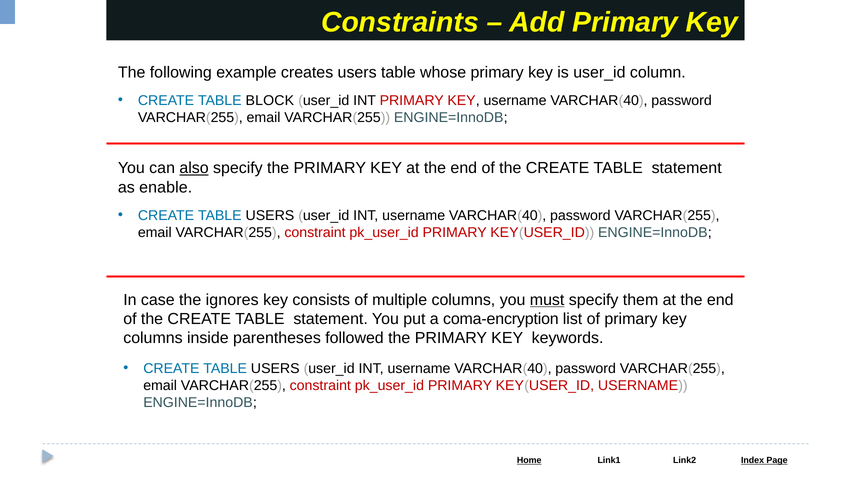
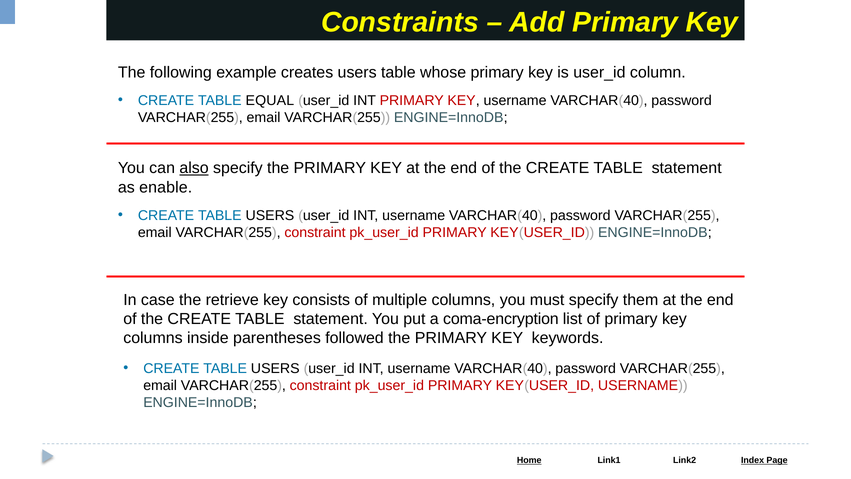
BLOCK: BLOCK -> EQUAL
ignores: ignores -> retrieve
must underline: present -> none
